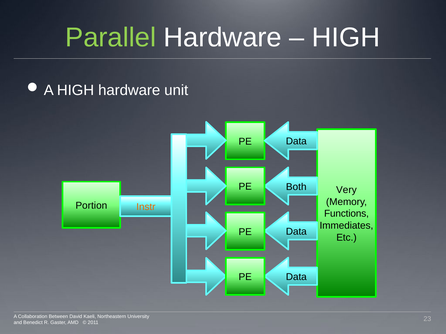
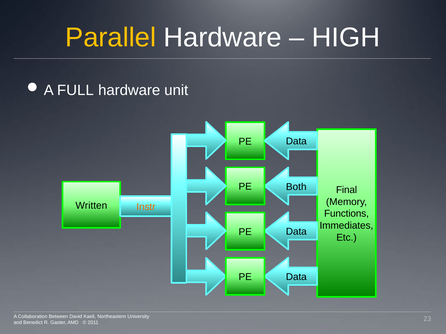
Parallel colour: light green -> yellow
HIGH at (76, 90): HIGH -> FULL
Very: Very -> Final
Portion: Portion -> Written
